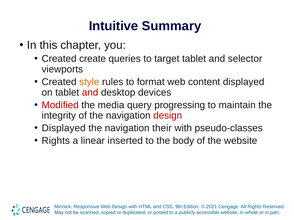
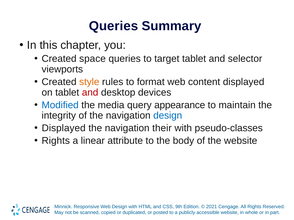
Intuitive at (114, 26): Intuitive -> Queries
create: create -> space
Modified colour: red -> blue
progressing: progressing -> appearance
design at (168, 116) colour: red -> blue
inserted: inserted -> attribute
